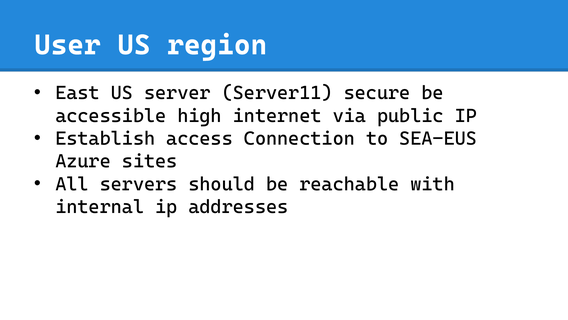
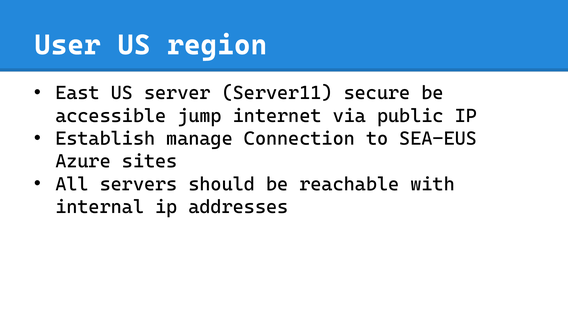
high: high -> jump
access: access -> manage
